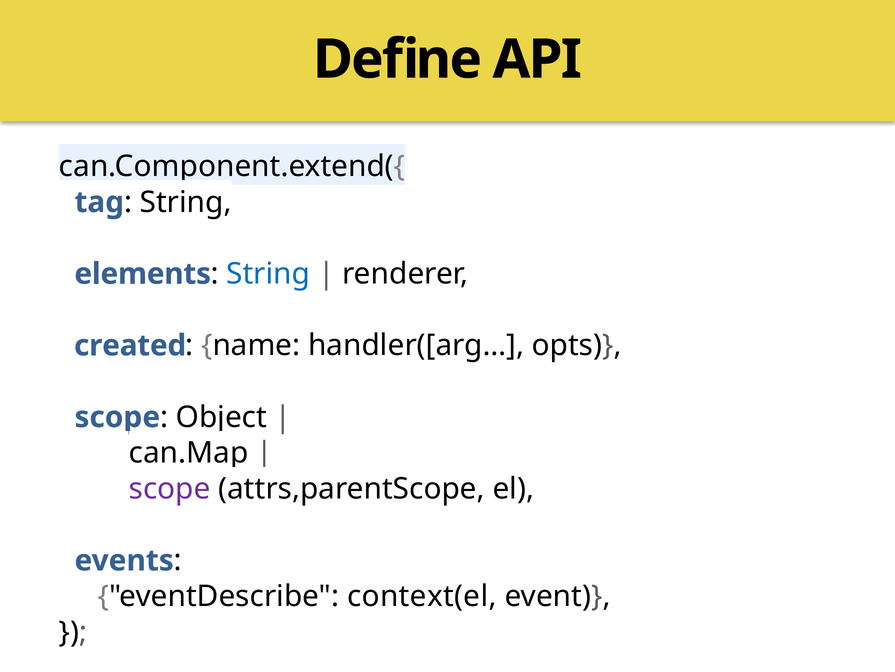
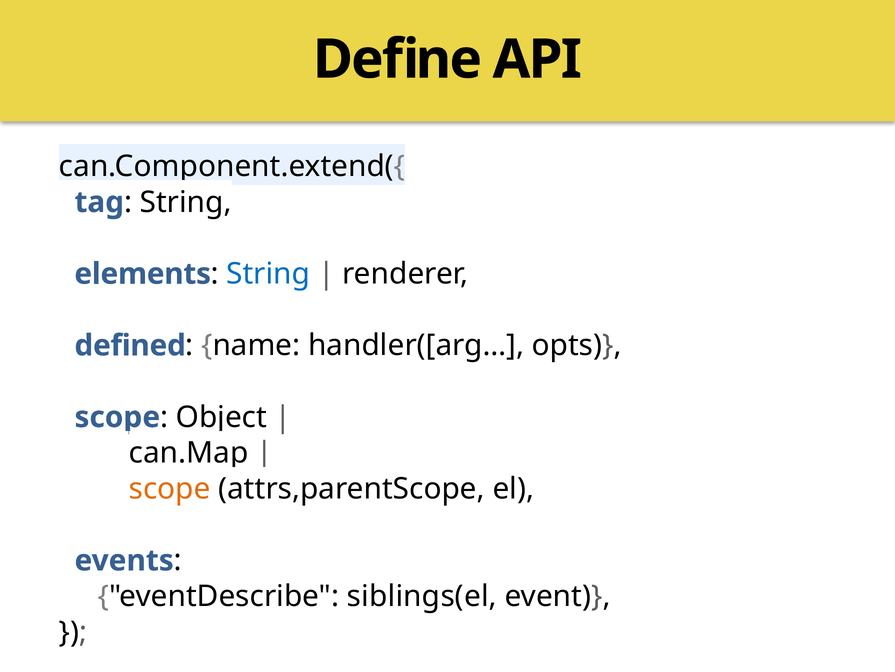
created: created -> defined
scope at (170, 488) colour: purple -> orange
context(el: context(el -> siblings(el
